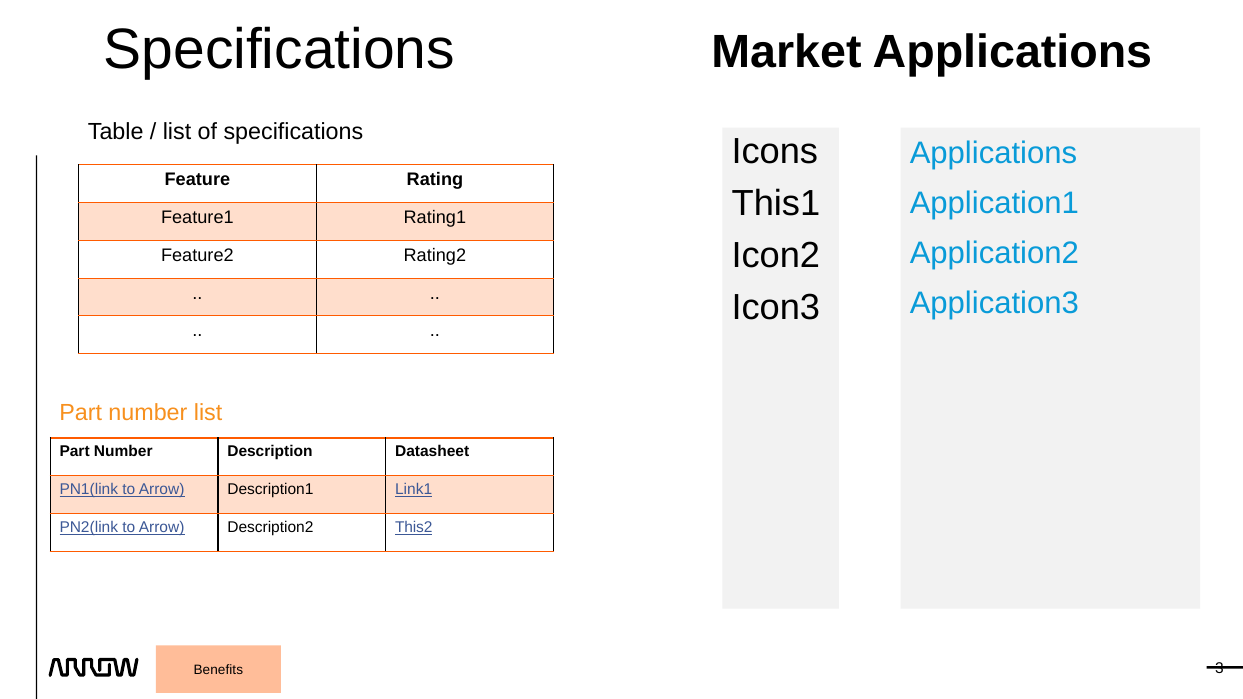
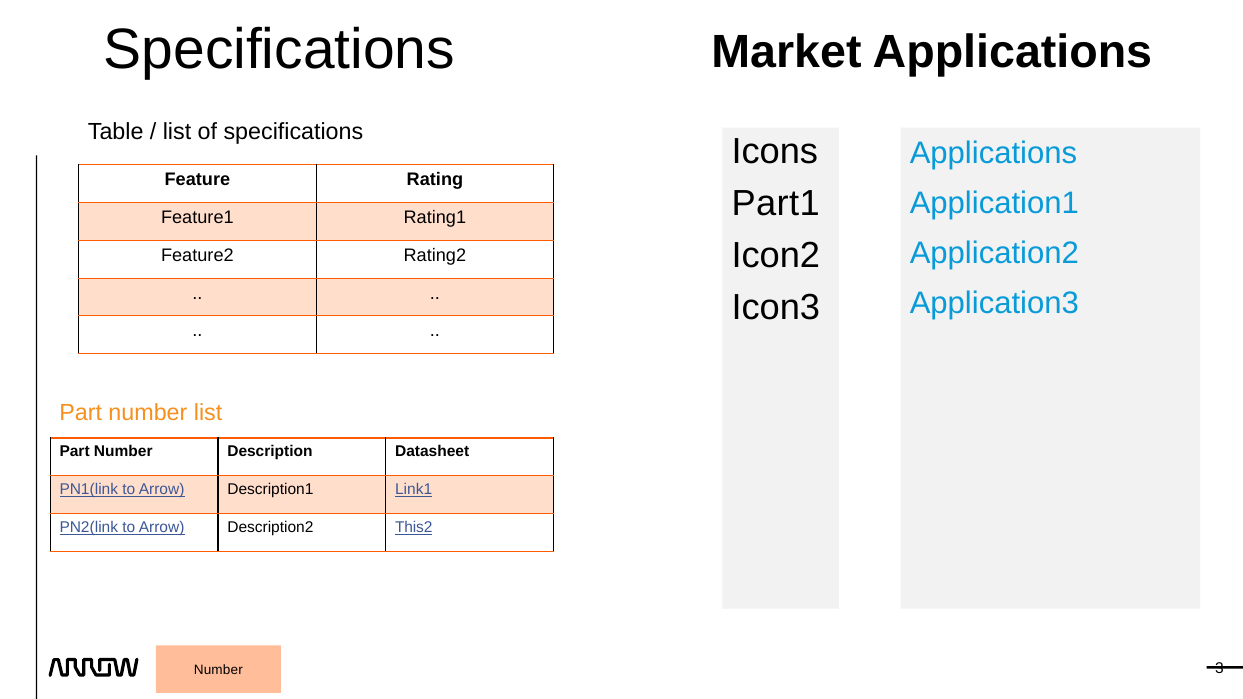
This1: This1 -> Part1
Benefits at (218, 670): Benefits -> Number
